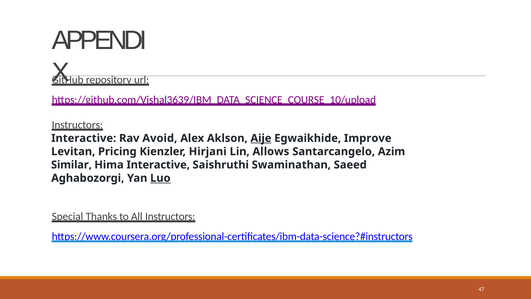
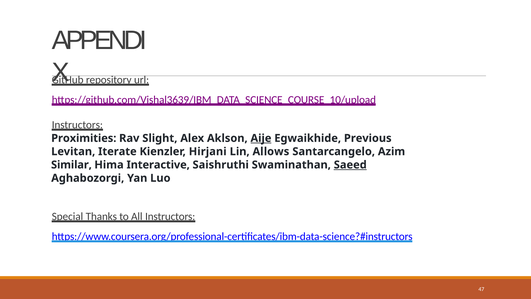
Interactive at (84, 138): Interactive -> Proximities
Avoid: Avoid -> Slight
Improve: Improve -> Previous
Pricing: Pricing -> Iterate
Saeed underline: none -> present
Luo underline: present -> none
